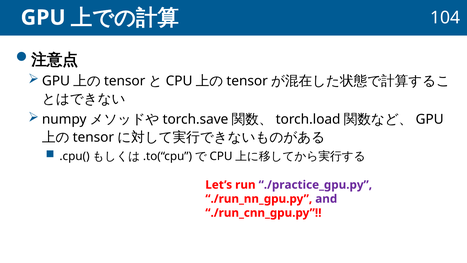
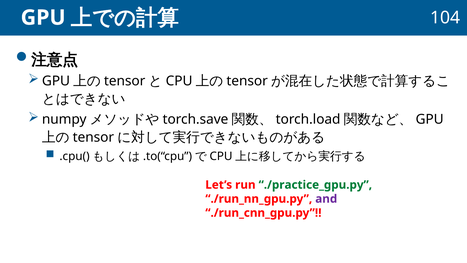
./practice_gpu.py colour: purple -> green
